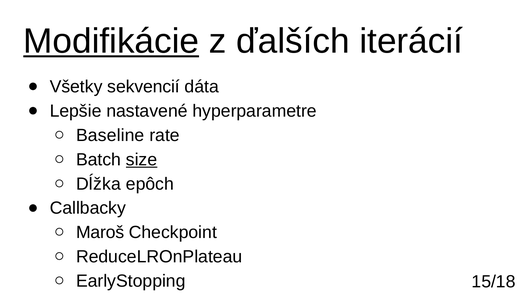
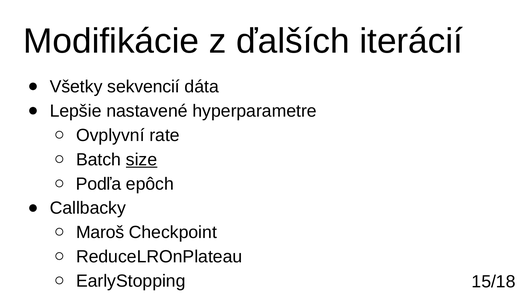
Modifikácie underline: present -> none
Baseline: Baseline -> Ovplyvní
Dĺžka: Dĺžka -> Podľa
